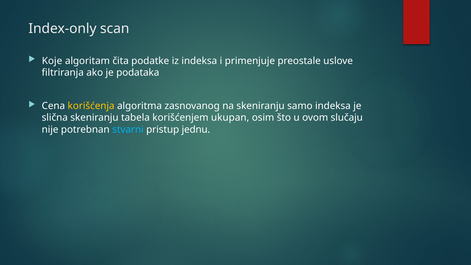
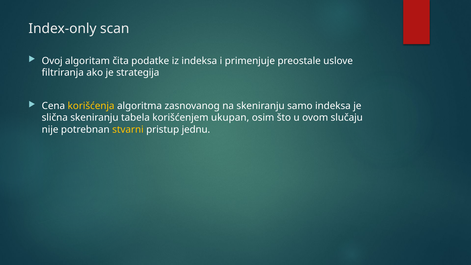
Koje: Koje -> Ovoj
podataka: podataka -> strategija
stvarni colour: light blue -> yellow
